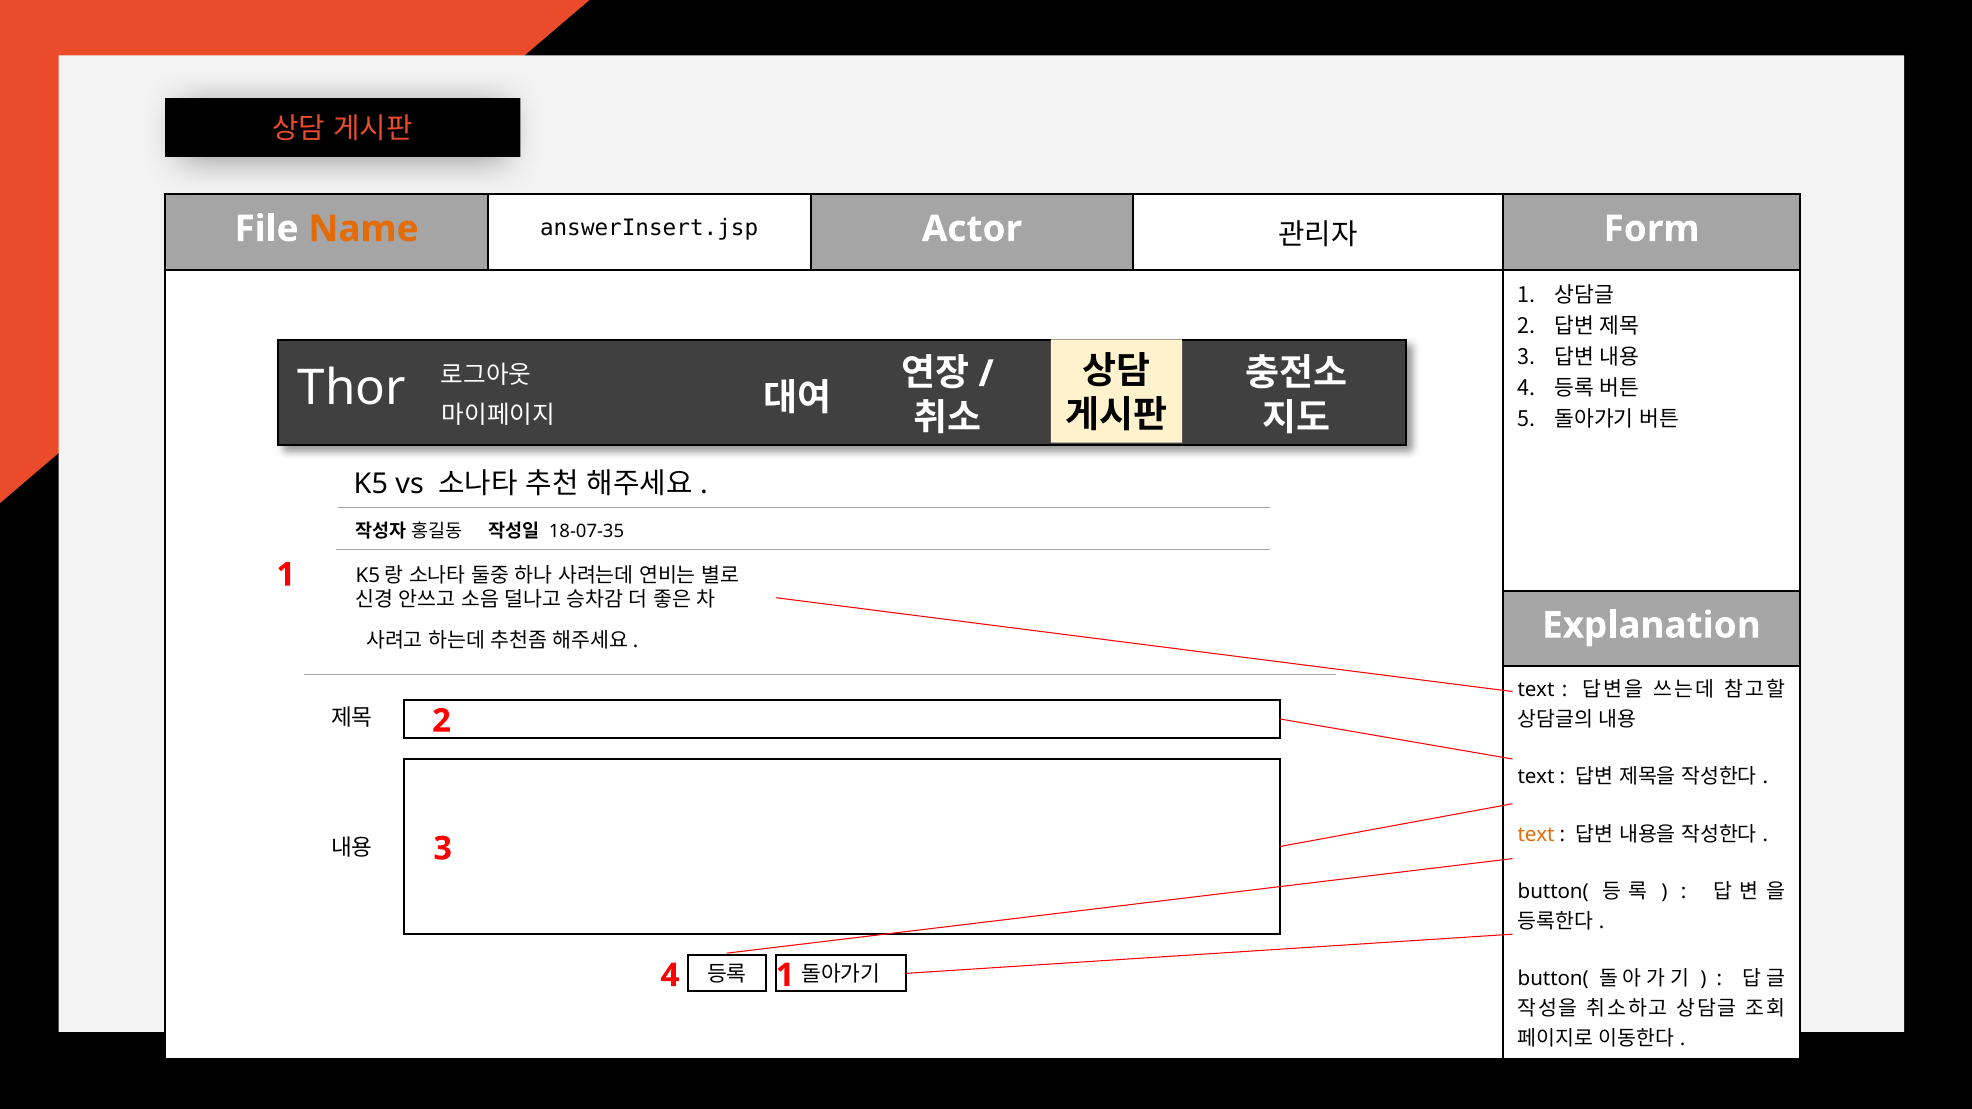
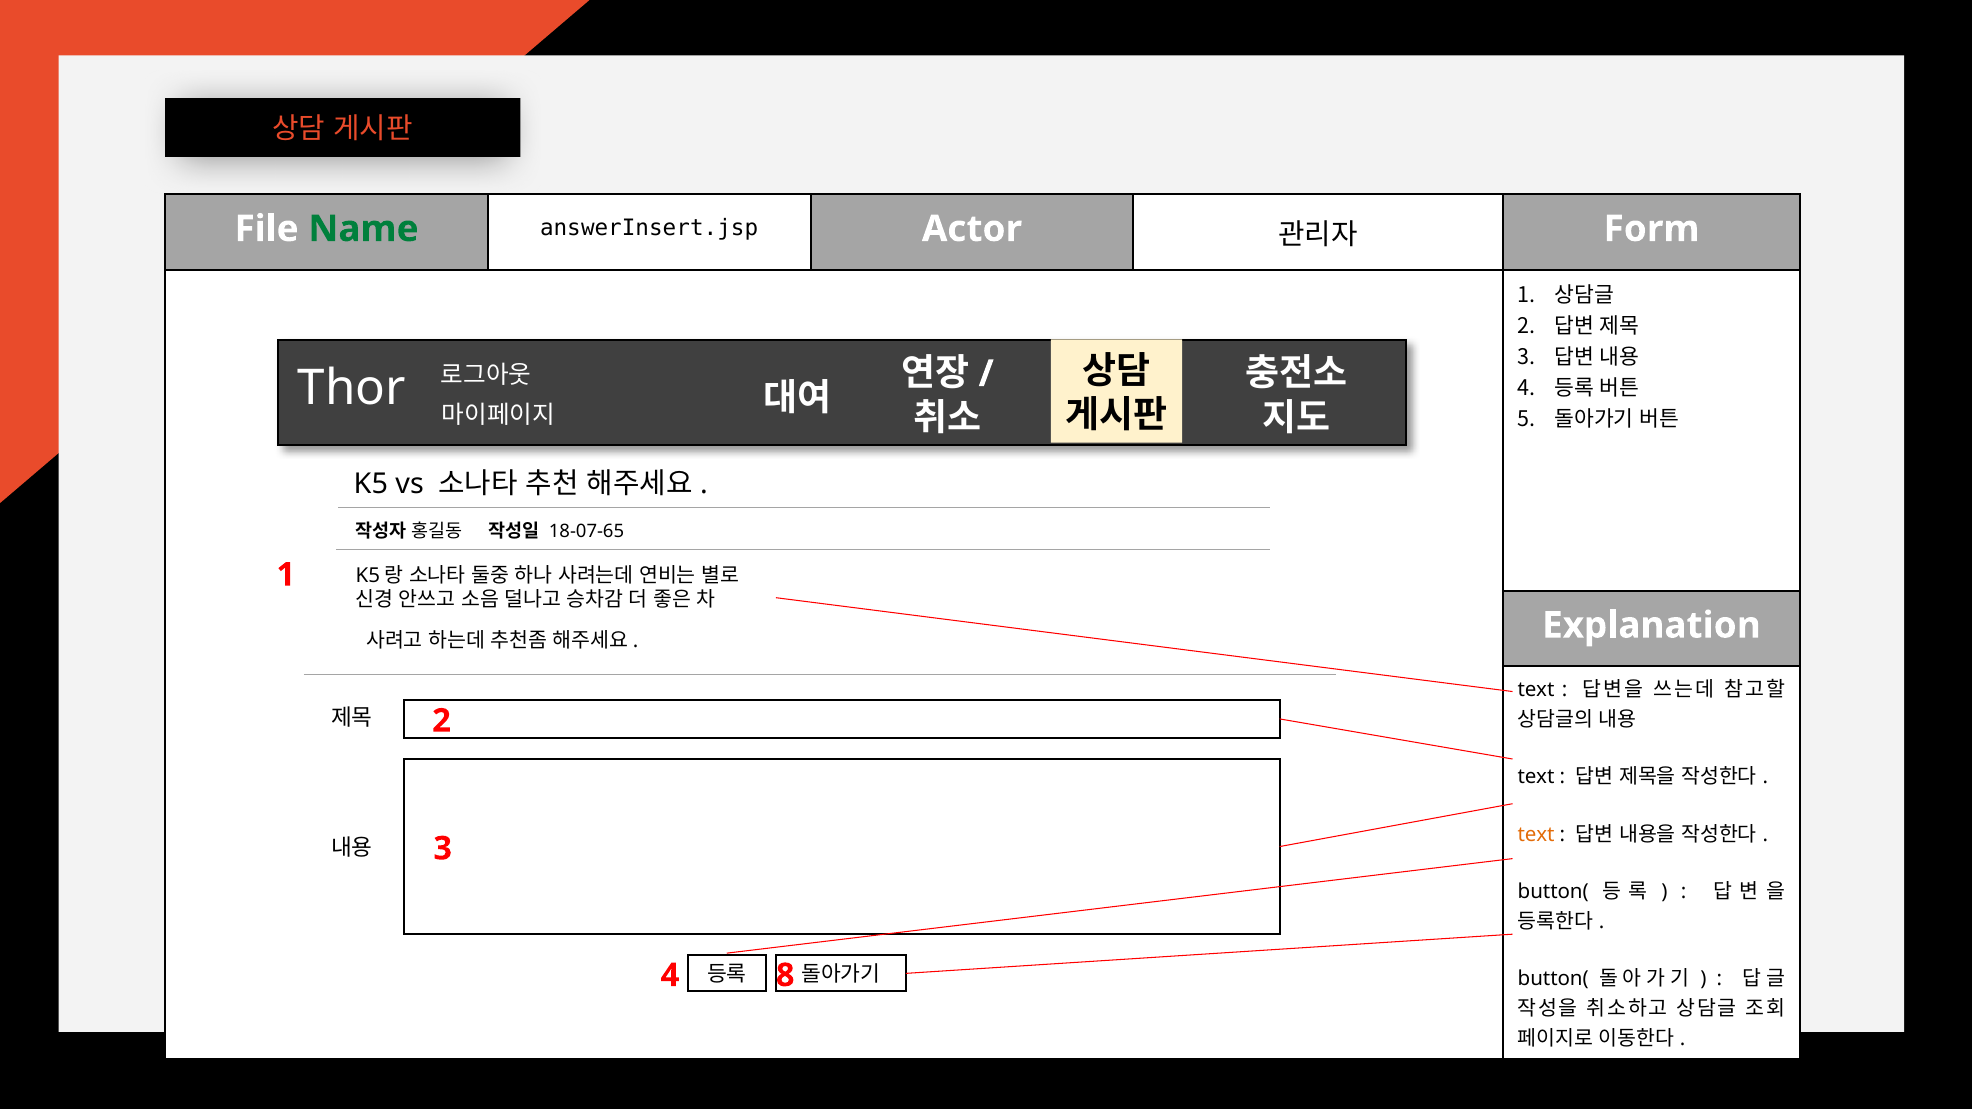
Name colour: orange -> green
18-07-35: 18-07-35 -> 18-07-65
4 1: 1 -> 8
